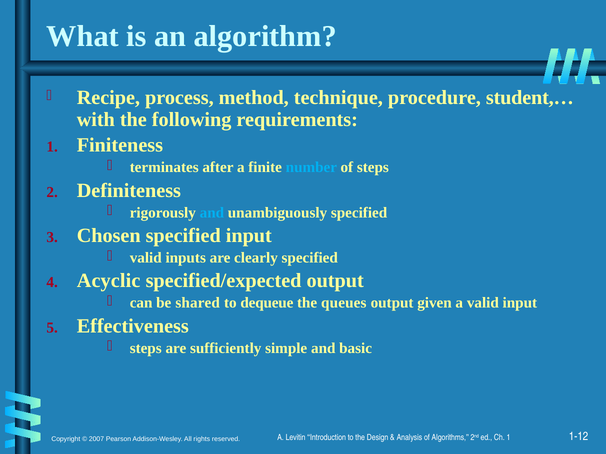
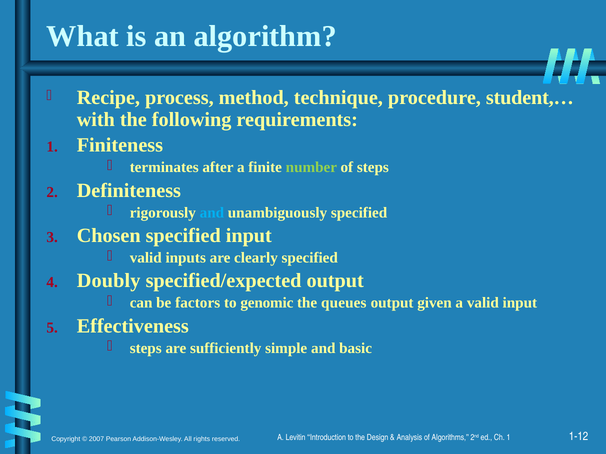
number colour: light blue -> light green
Acyclic: Acyclic -> Doubly
shared: shared -> factors
dequeue: dequeue -> genomic
